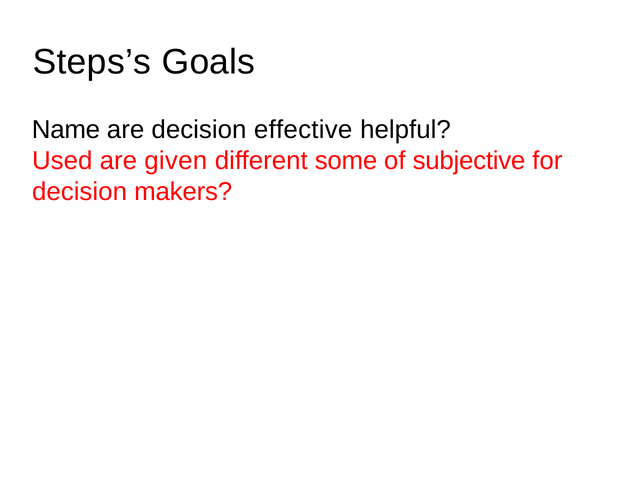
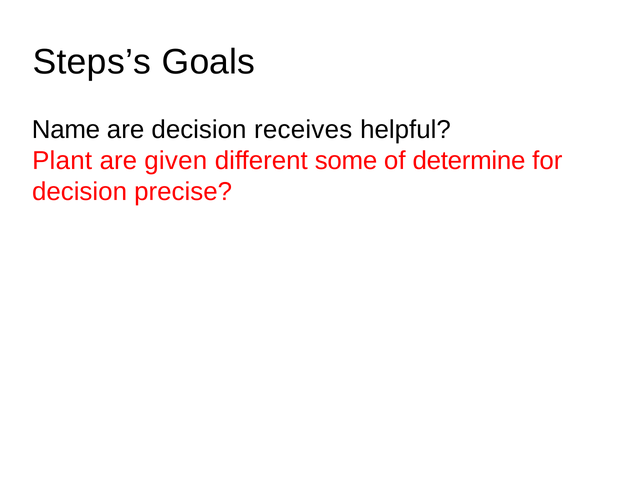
effective: effective -> receives
Used: Used -> Plant
subjective: subjective -> determine
makers: makers -> precise
